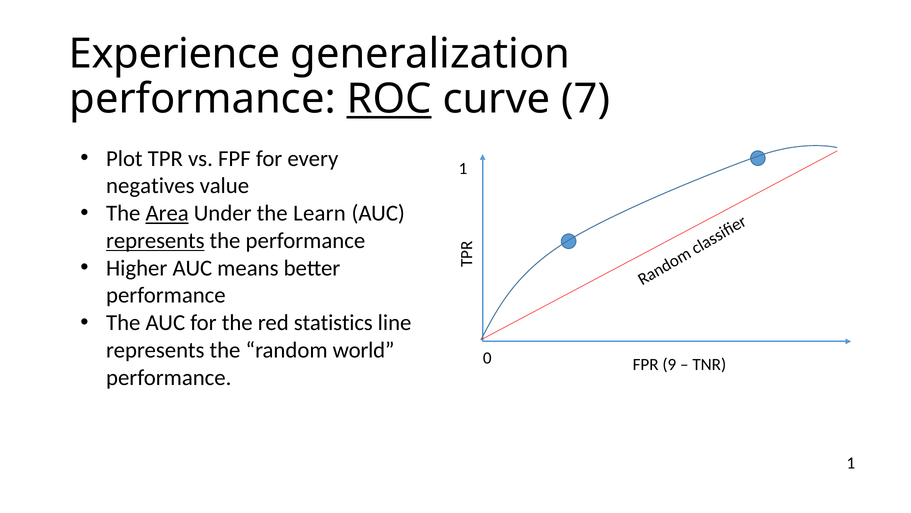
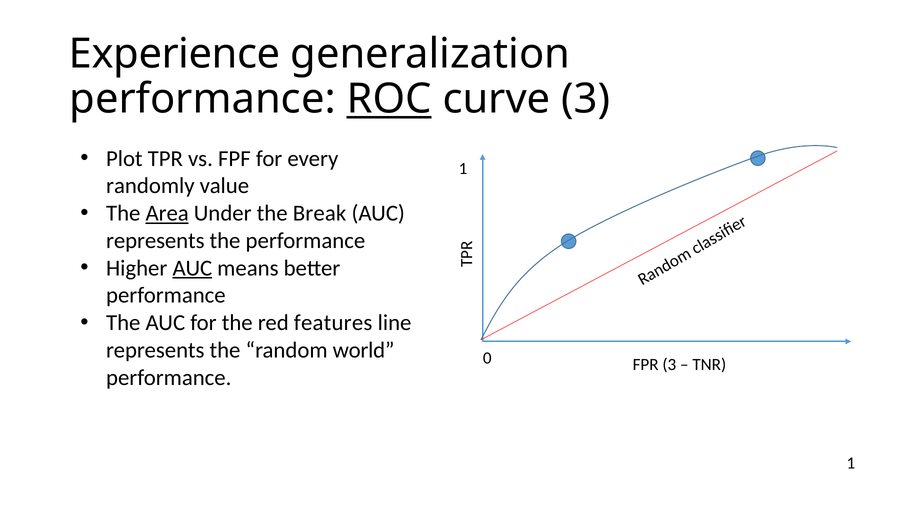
curve 7: 7 -> 3
negatives: negatives -> randomly
Learn: Learn -> Break
represents at (155, 240) underline: present -> none
AUC at (192, 268) underline: none -> present
statistics: statistics -> features
FPR 9: 9 -> 3
